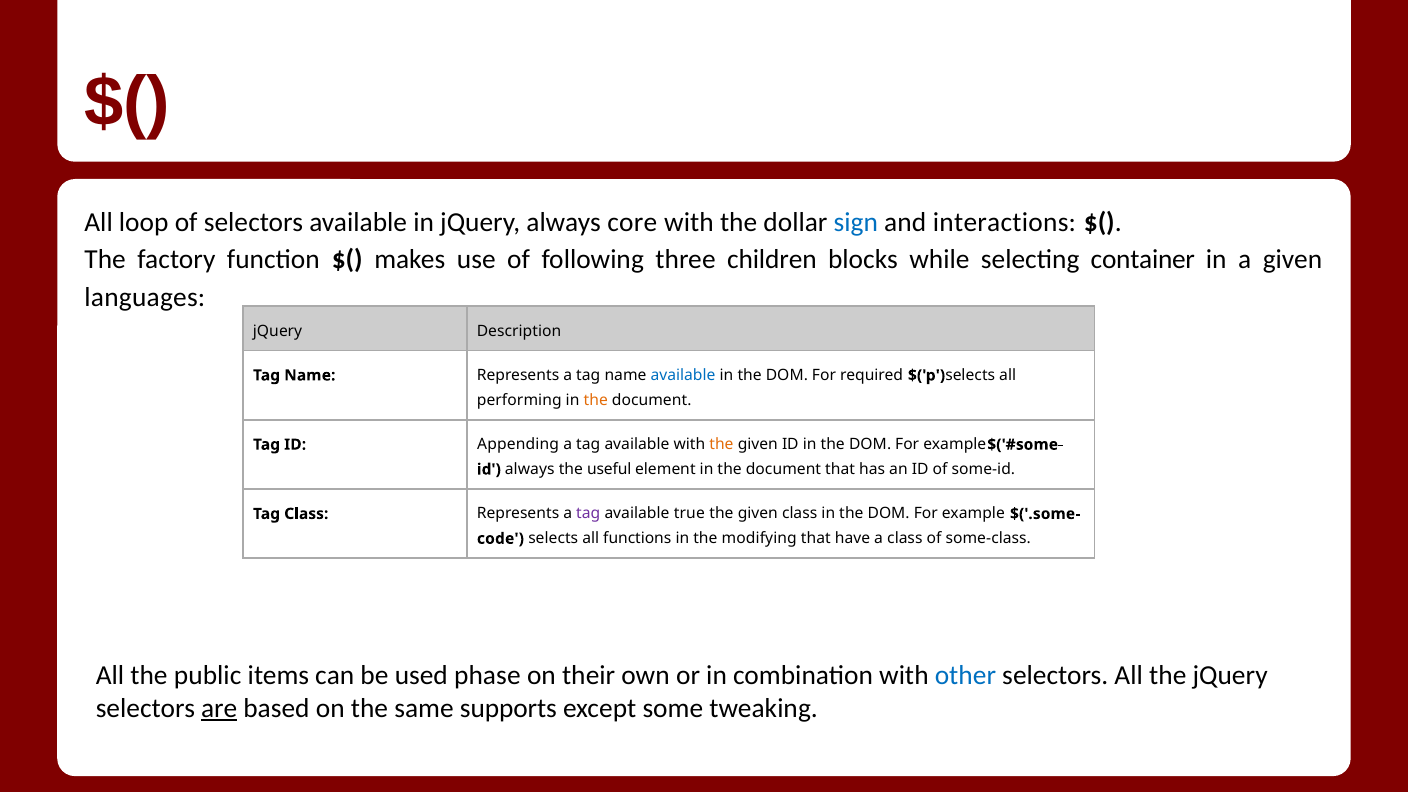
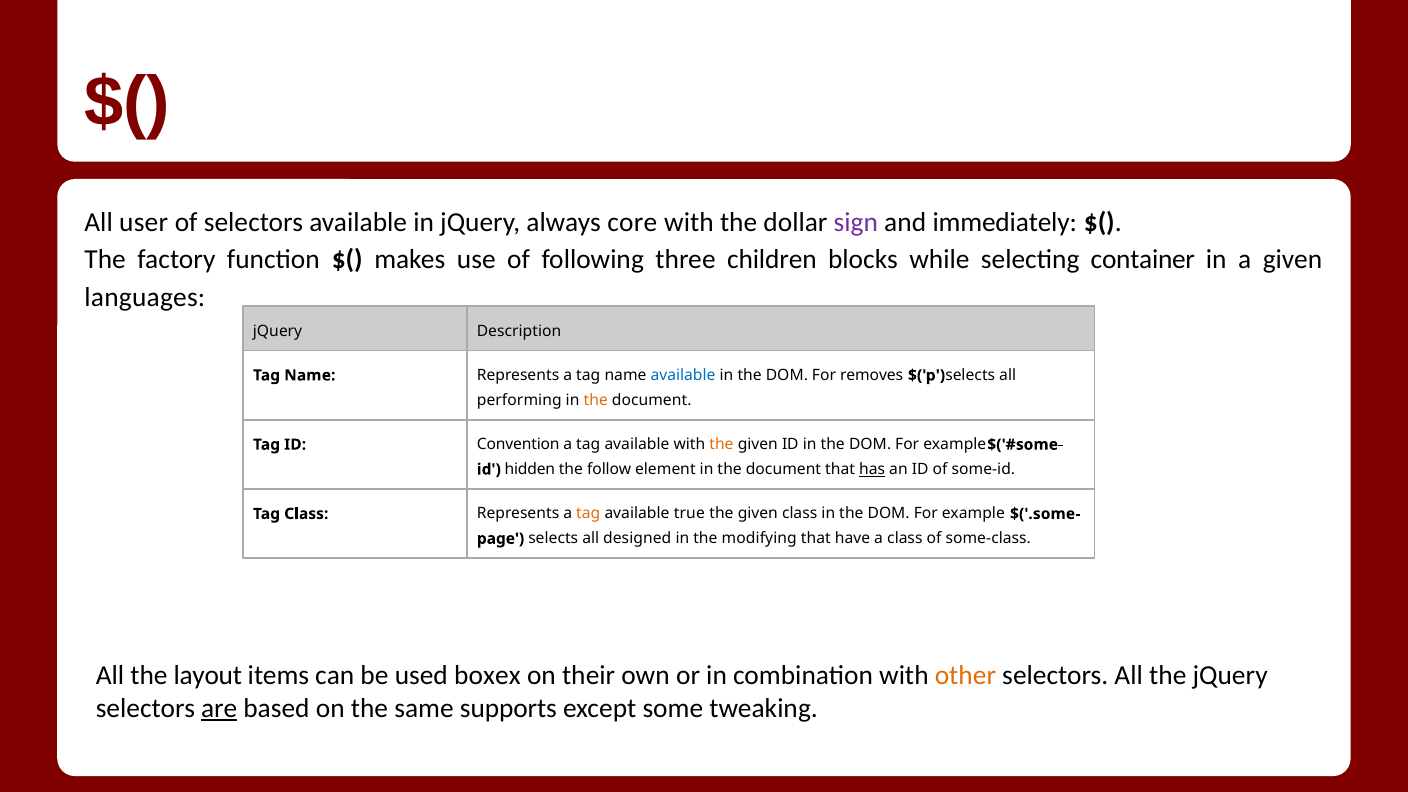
loop: loop -> user
sign colour: blue -> purple
interactions: interactions -> immediately
required: required -> removes
Appending: Appending -> Convention
id always: always -> hidden
useful: useful -> follow
has underline: none -> present
tag at (588, 514) colour: purple -> orange
code: code -> page
functions: functions -> designed
public: public -> layout
phase: phase -> boxex
other colour: blue -> orange
